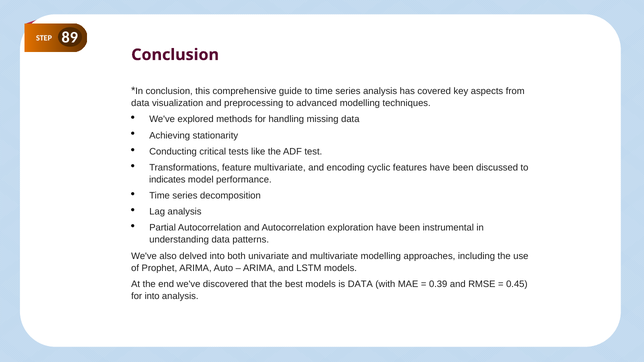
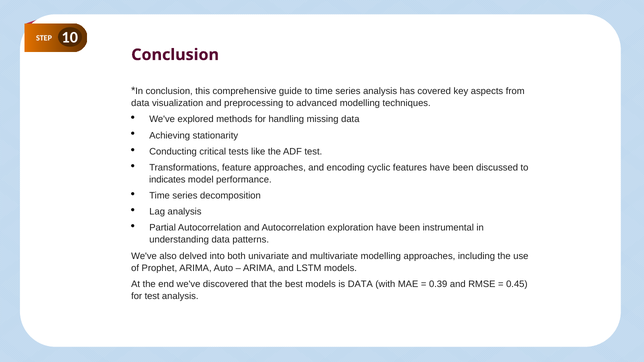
89: 89 -> 10
feature multivariate: multivariate -> approaches
for into: into -> test
